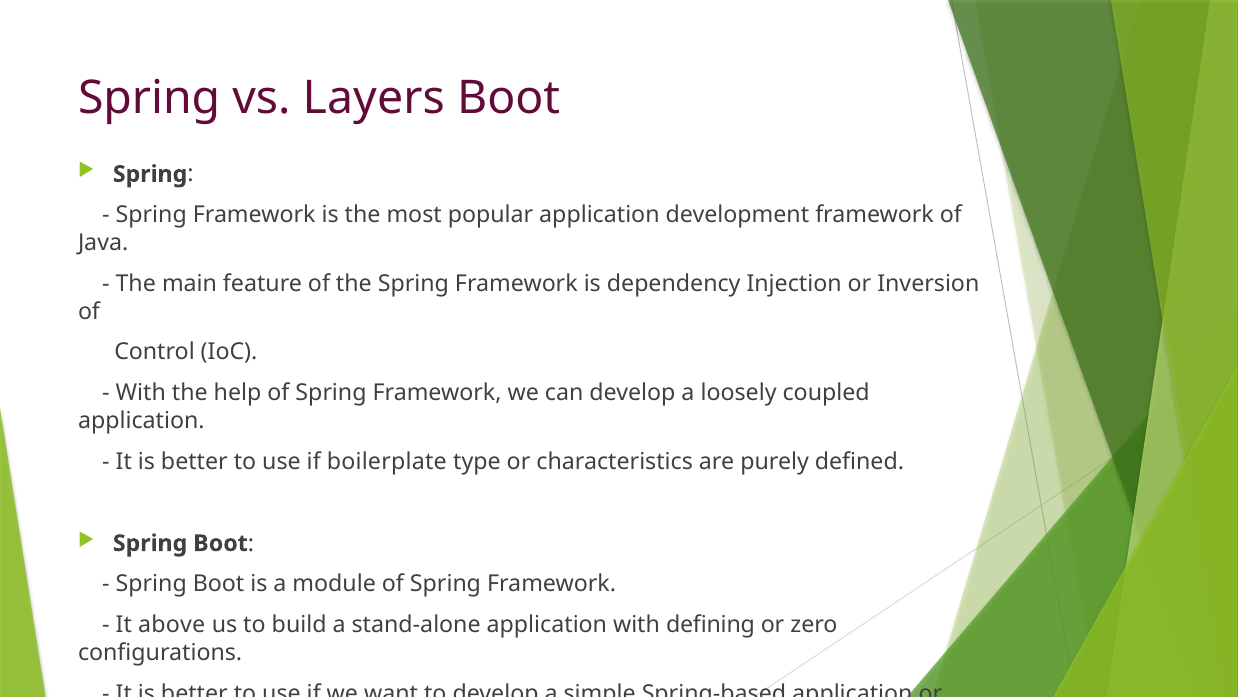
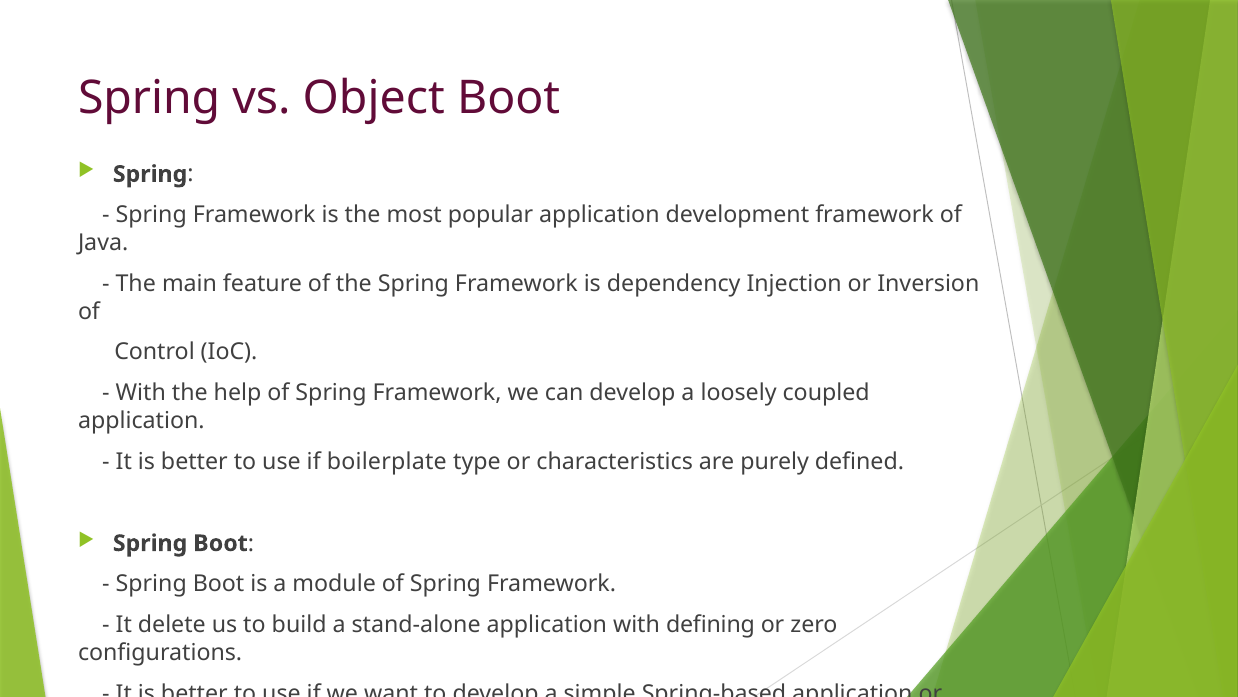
Layers: Layers -> Object
above: above -> delete
